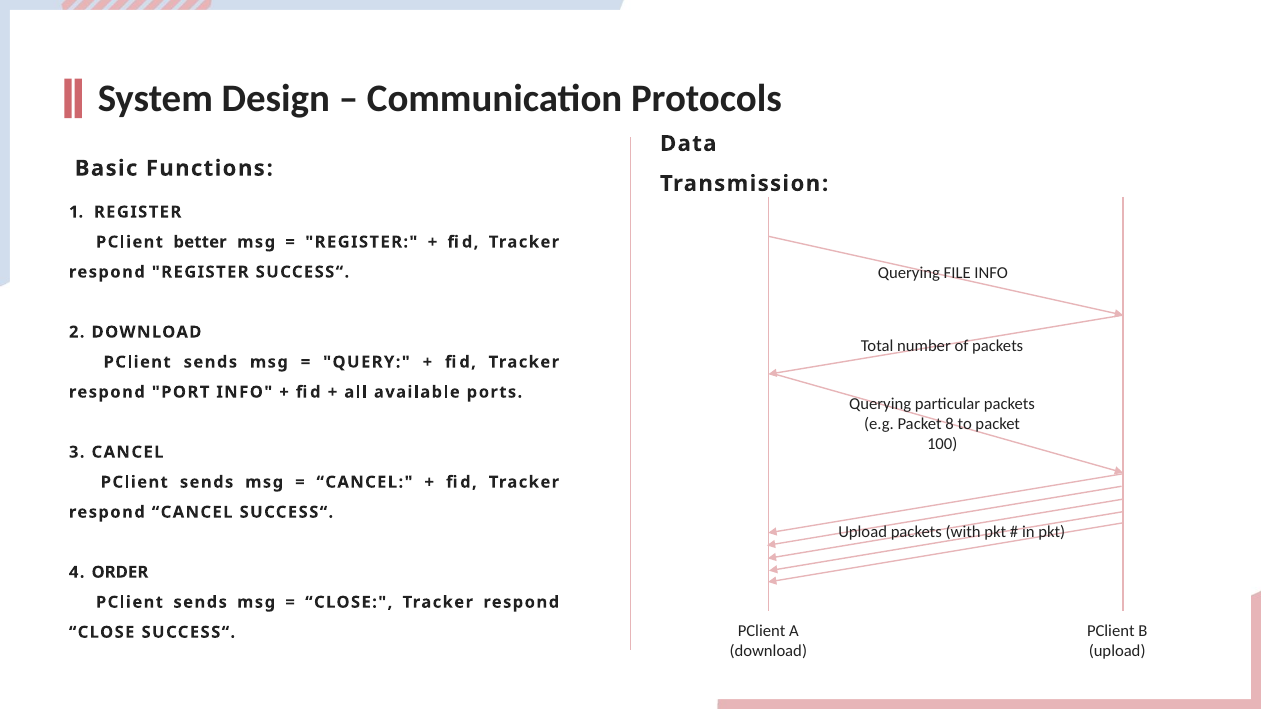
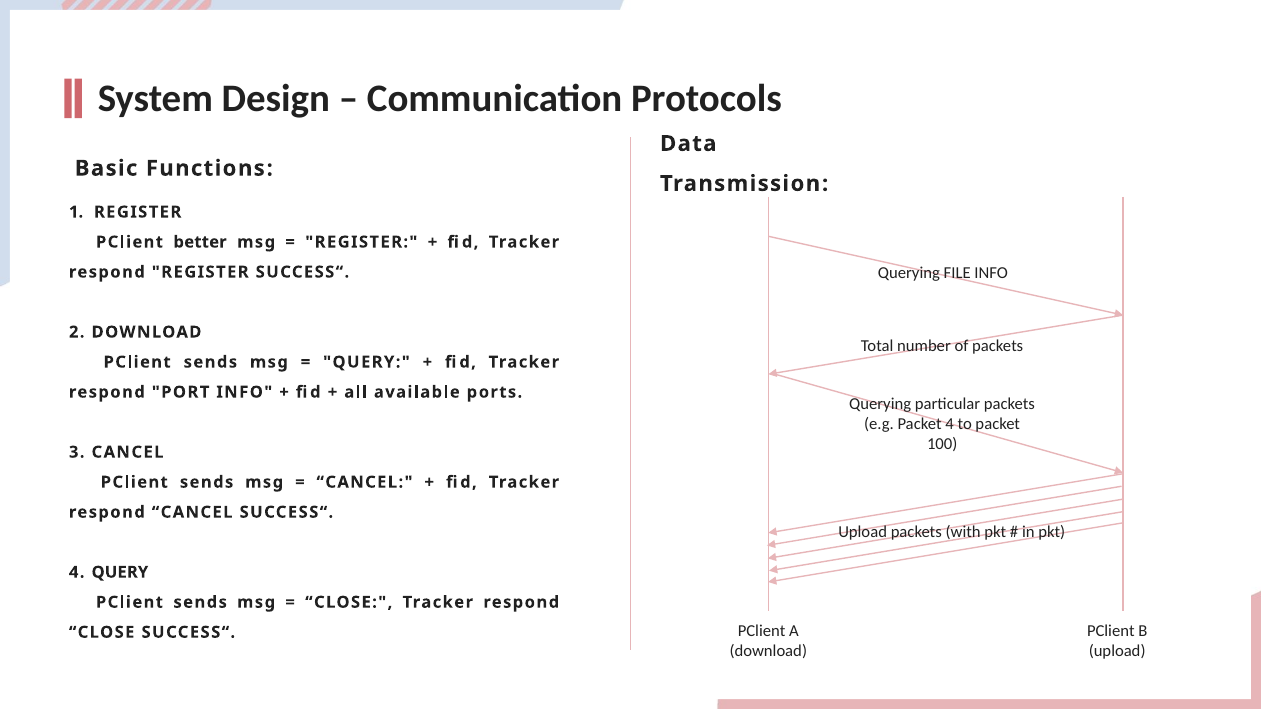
Packet 8: 8 -> 4
4 ORDER: ORDER -> QUERY
